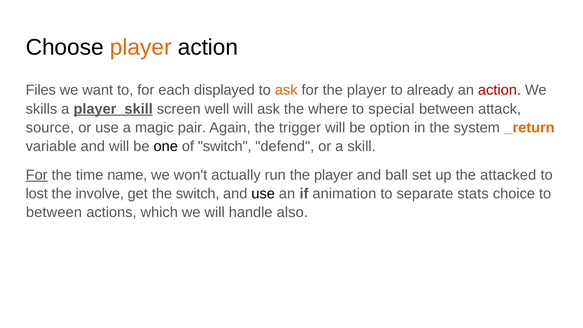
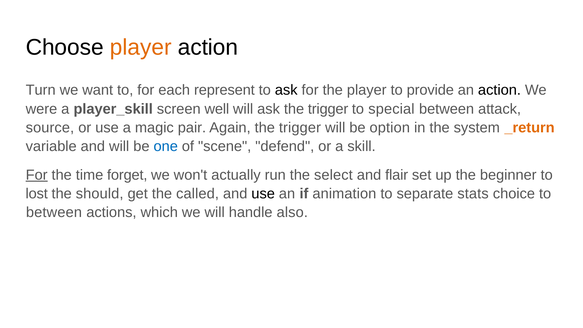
Files: Files -> Turn
displayed: displayed -> represent
ask at (286, 90) colour: orange -> black
already: already -> provide
action at (499, 90) colour: red -> black
skills: skills -> were
player_skill underline: present -> none
ask the where: where -> trigger
one colour: black -> blue
of switch: switch -> scene
name: name -> forget
run the player: player -> select
ball: ball -> flair
attacked: attacked -> beginner
involve: involve -> should
the switch: switch -> called
